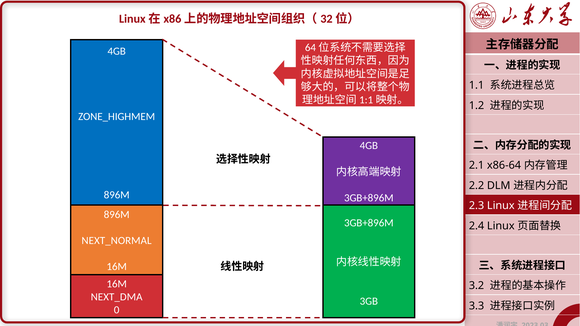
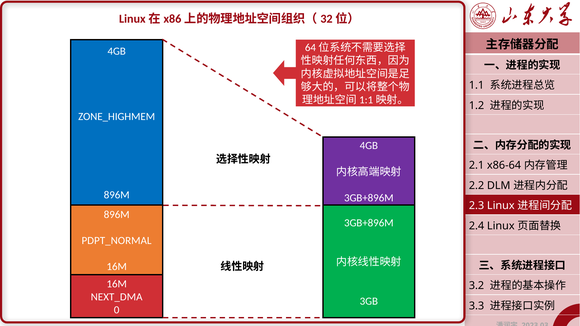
NEXT_NORMAL: NEXT_NORMAL -> PDPT_NORMAL
